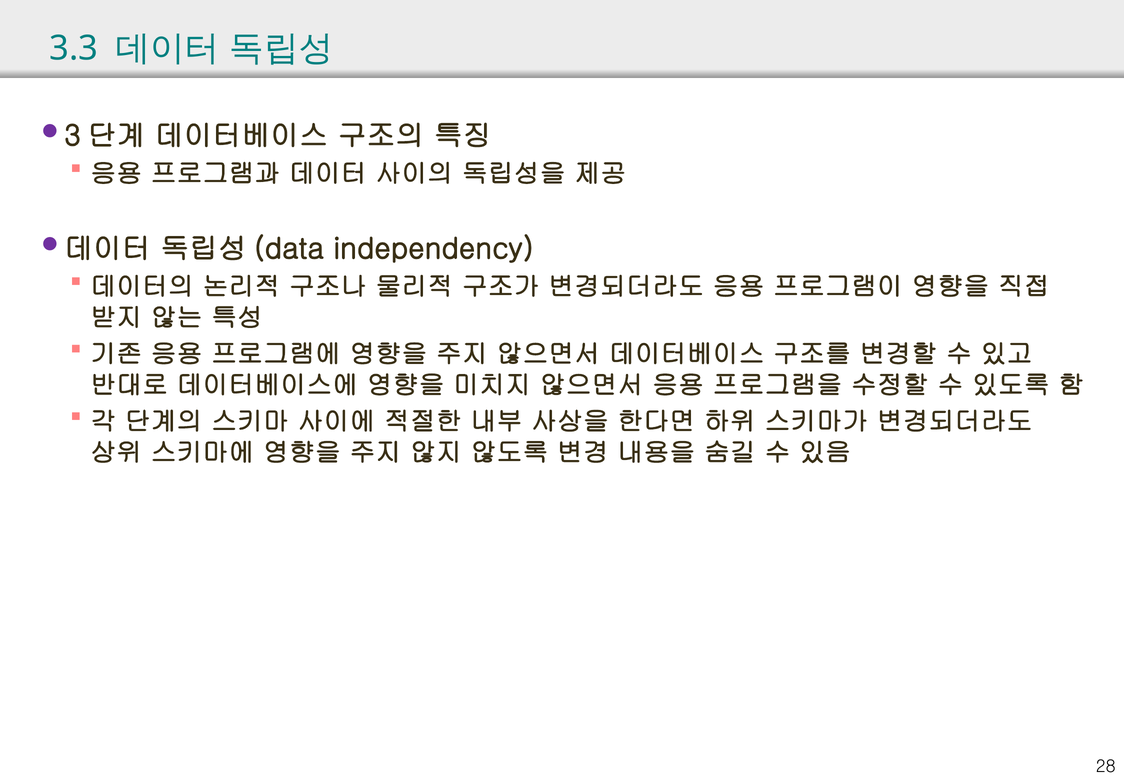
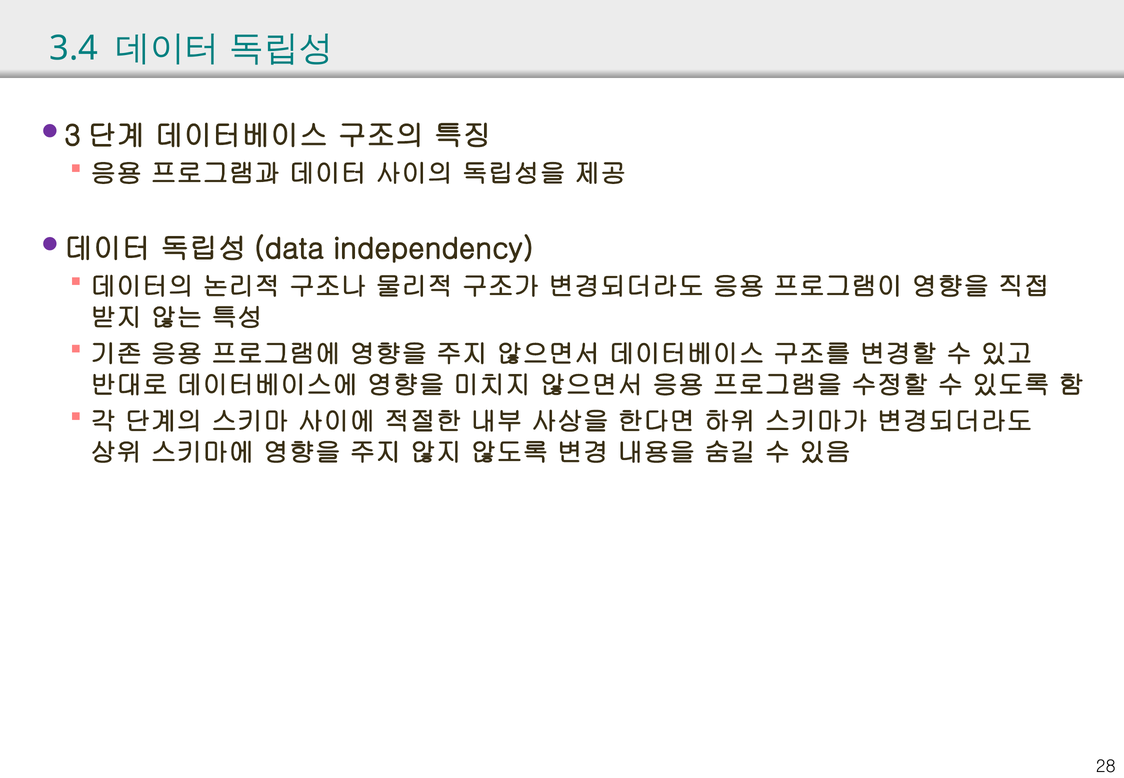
3.3: 3.3 -> 3.4
